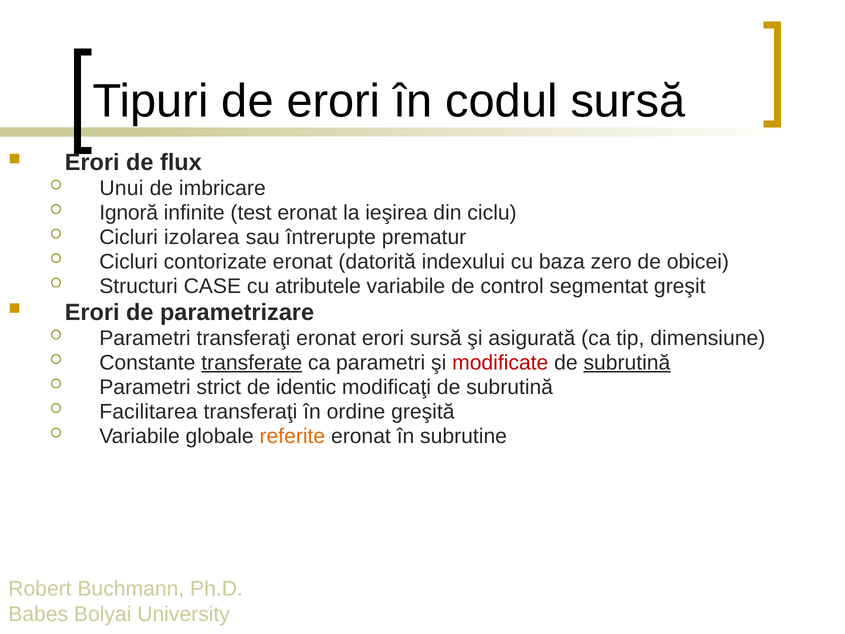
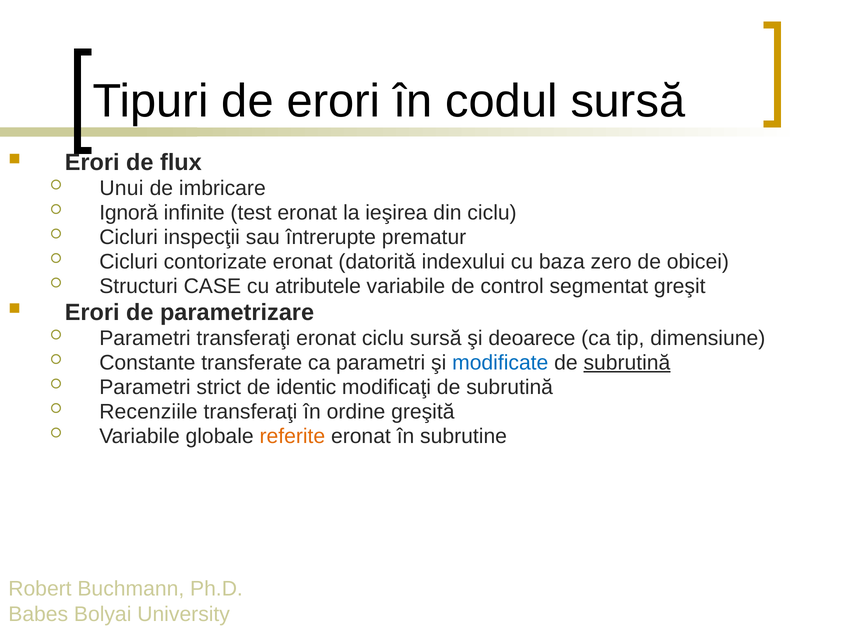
izolarea: izolarea -> inspecţii
eronat erori: erori -> ciclu
asigurată: asigurată -> deoarece
transferate underline: present -> none
modificate colour: red -> blue
Facilitarea: Facilitarea -> Recenziile
